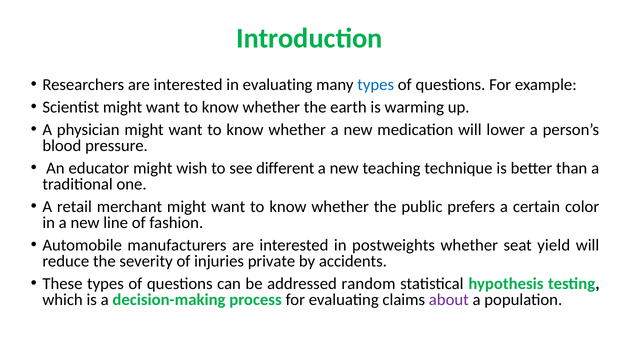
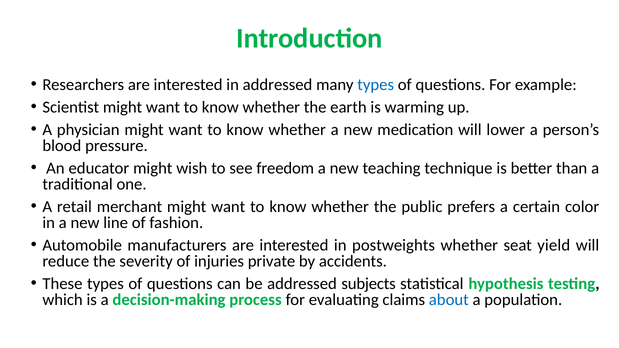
in evaluating: evaluating -> addressed
different: different -> freedom
random: random -> subjects
about colour: purple -> blue
